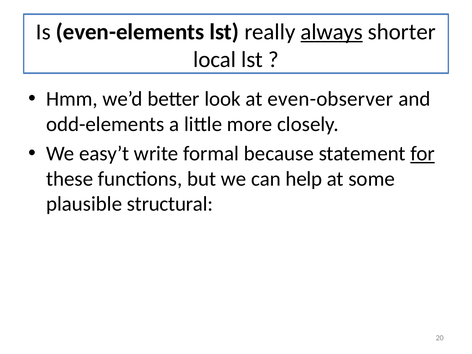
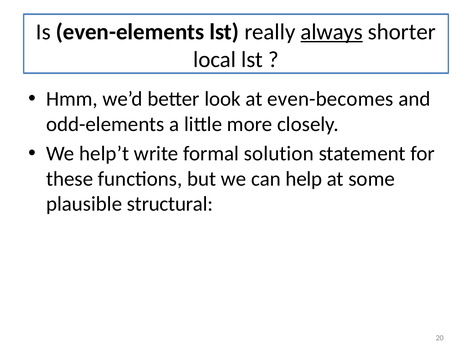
even-observer: even-observer -> even-becomes
easy’t: easy’t -> help’t
because: because -> solution
for underline: present -> none
